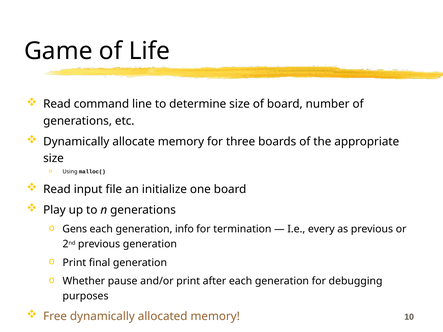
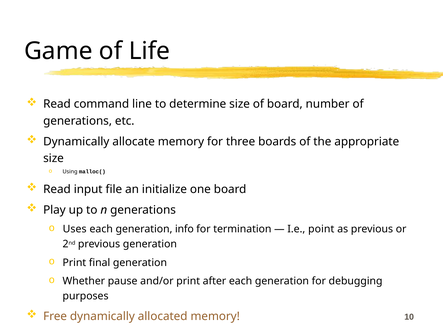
Gens: Gens -> Uses
every: every -> point
